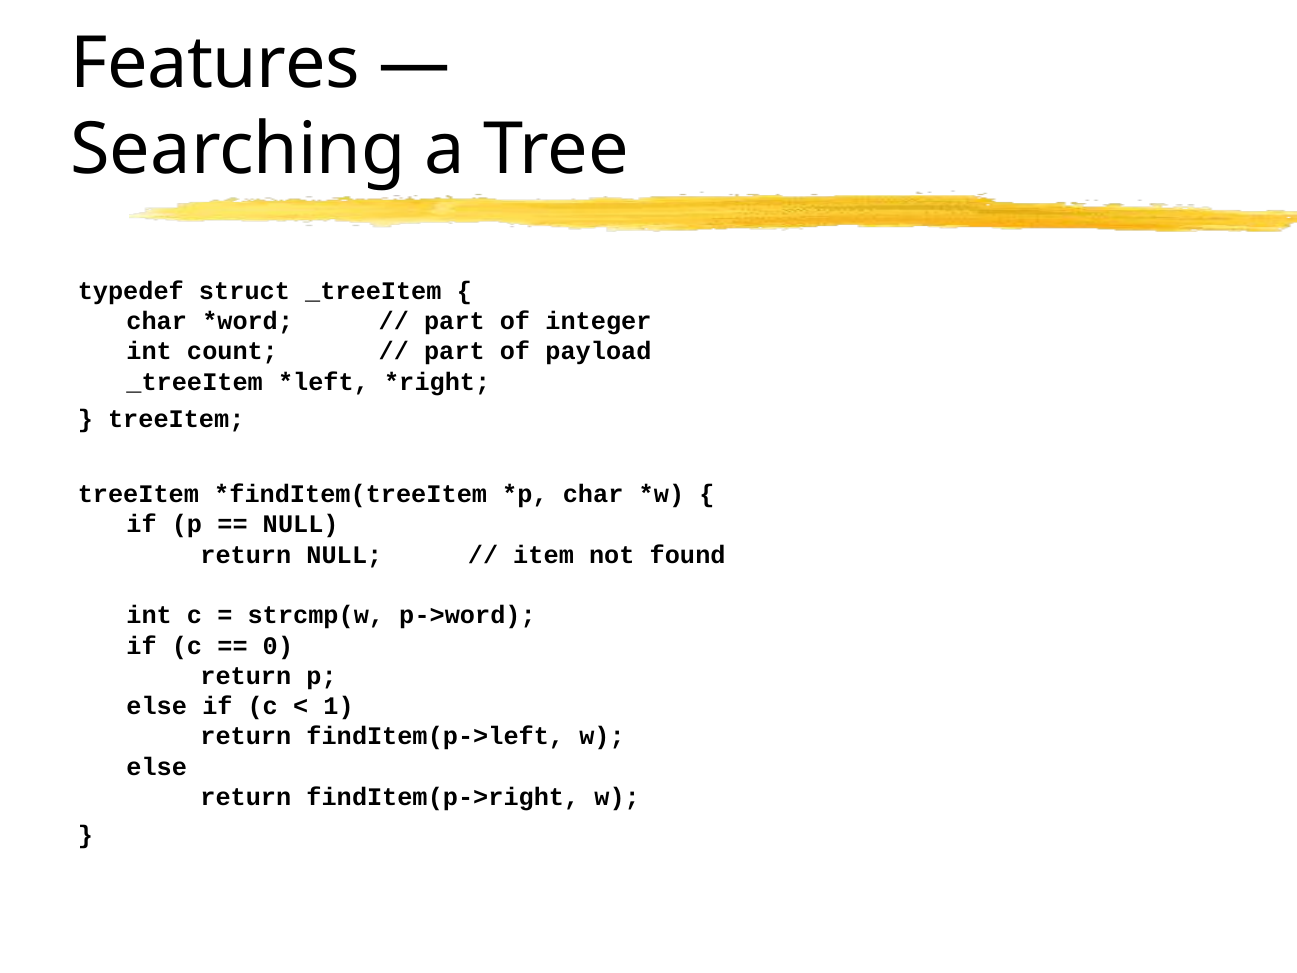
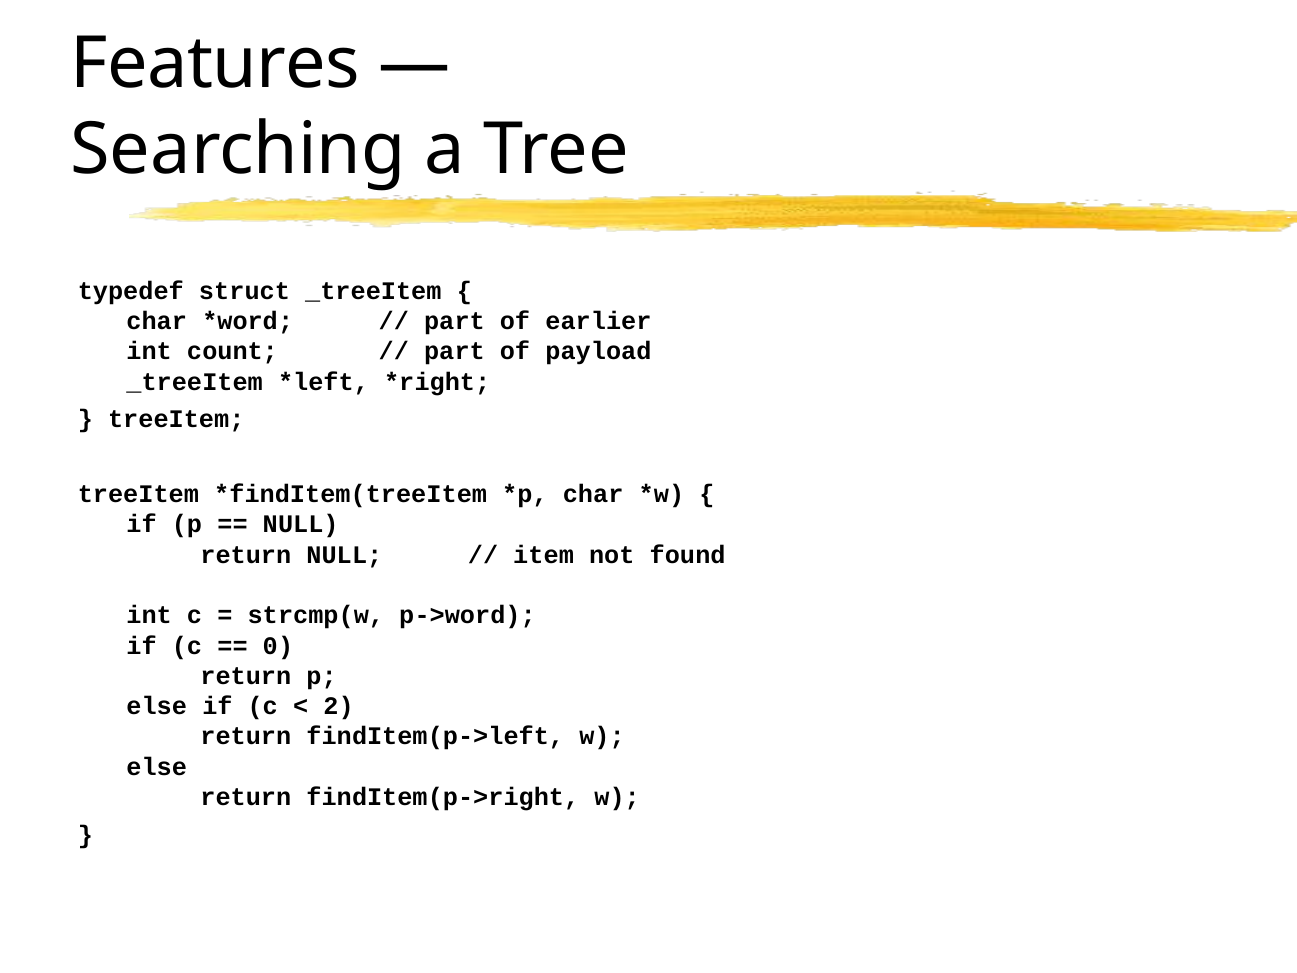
integer: integer -> earlier
1: 1 -> 2
